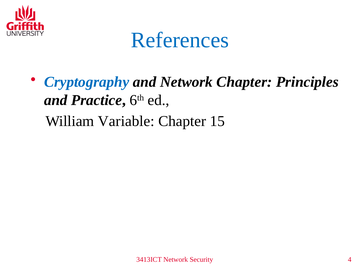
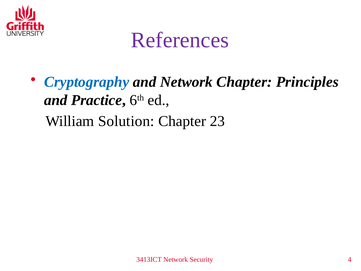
References colour: blue -> purple
Variable: Variable -> Solution
15: 15 -> 23
